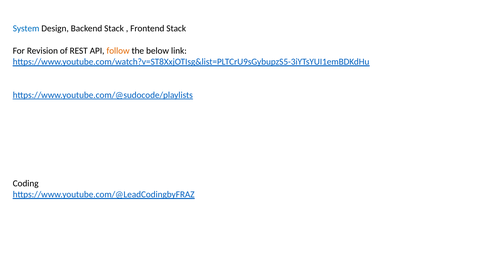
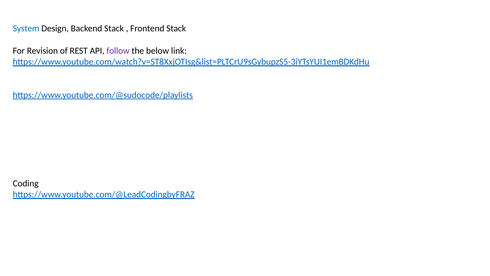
follow colour: orange -> purple
